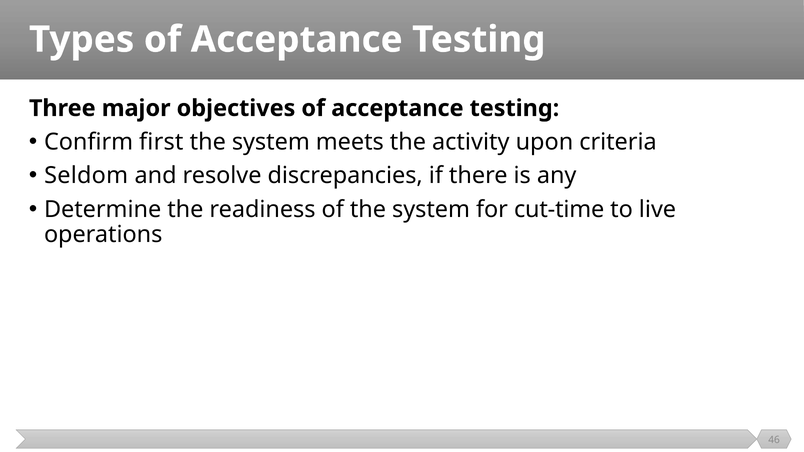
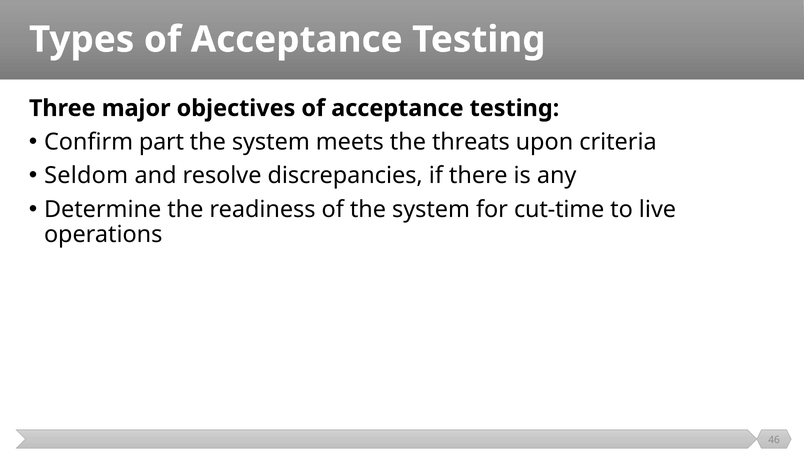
first: first -> part
activity: activity -> threats
